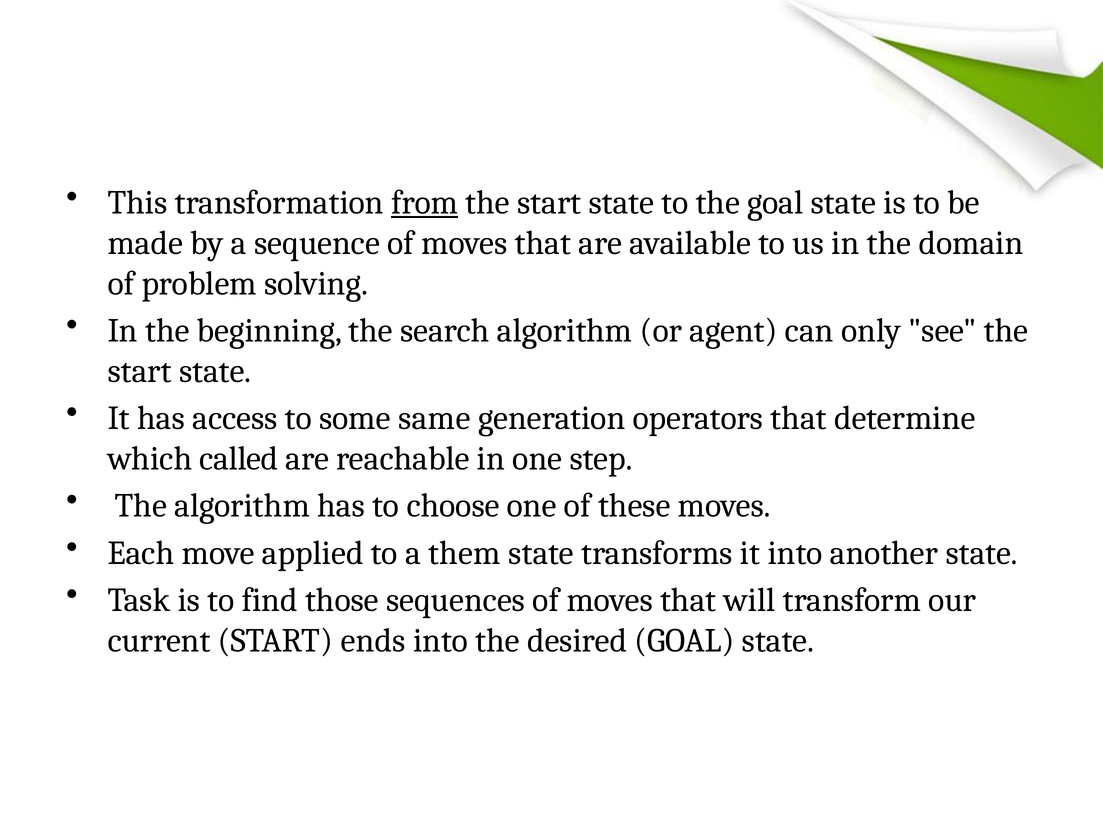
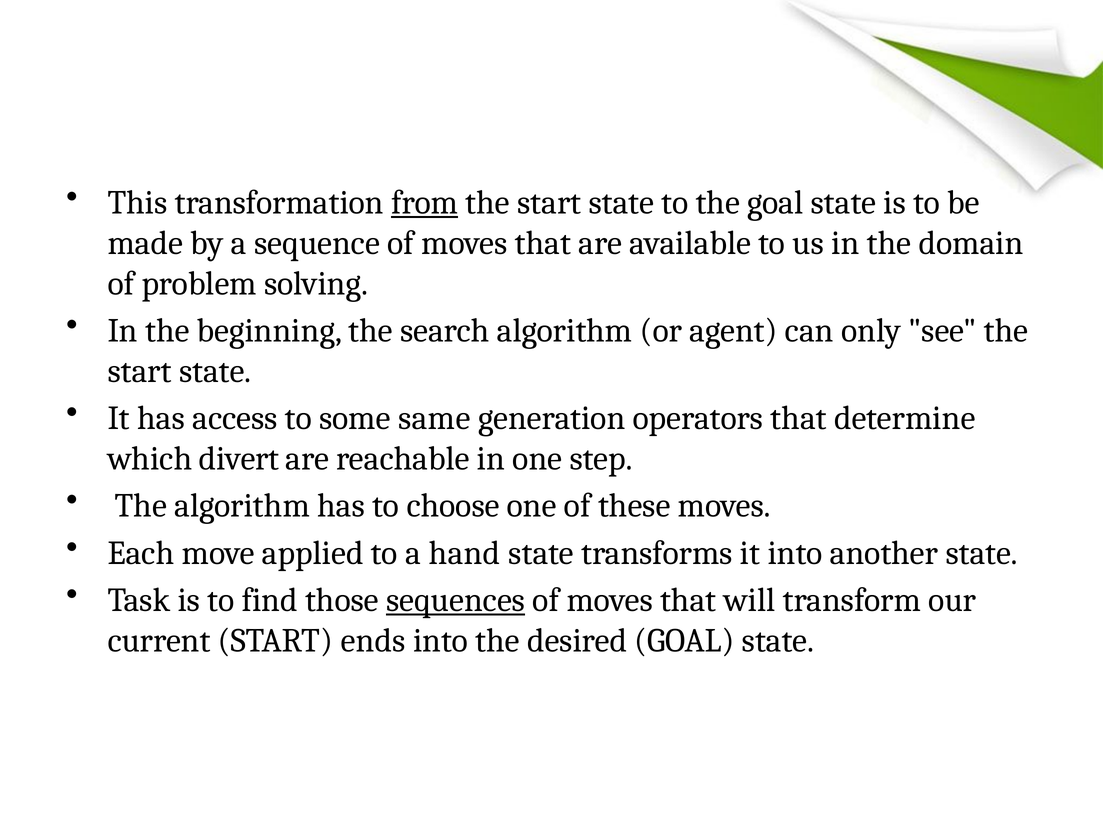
called: called -> divert
them: them -> hand
sequences underline: none -> present
